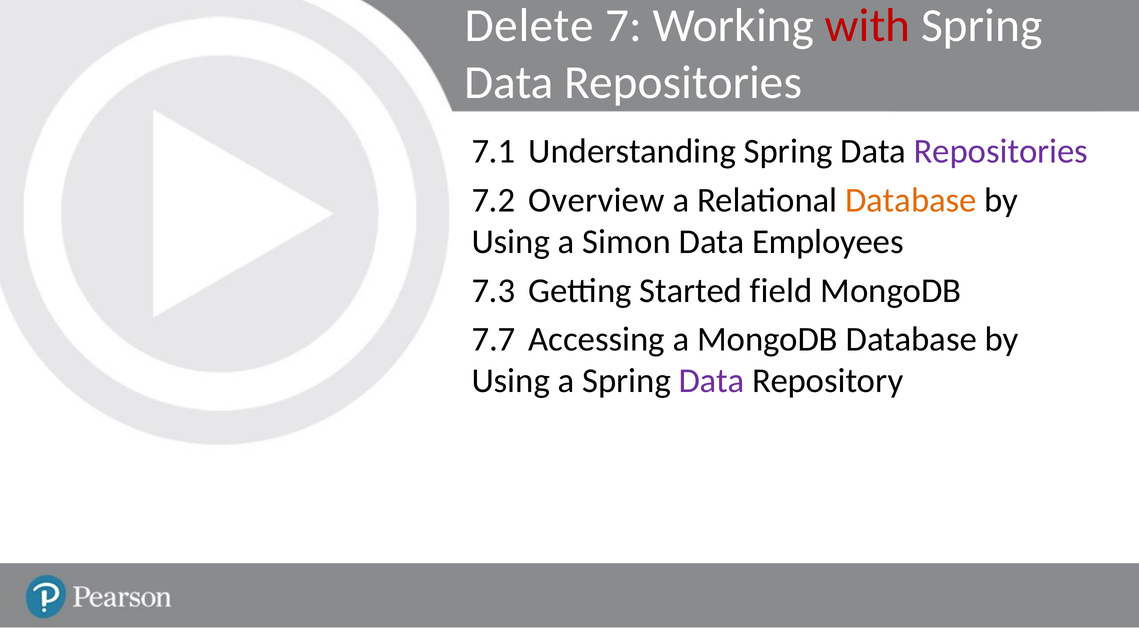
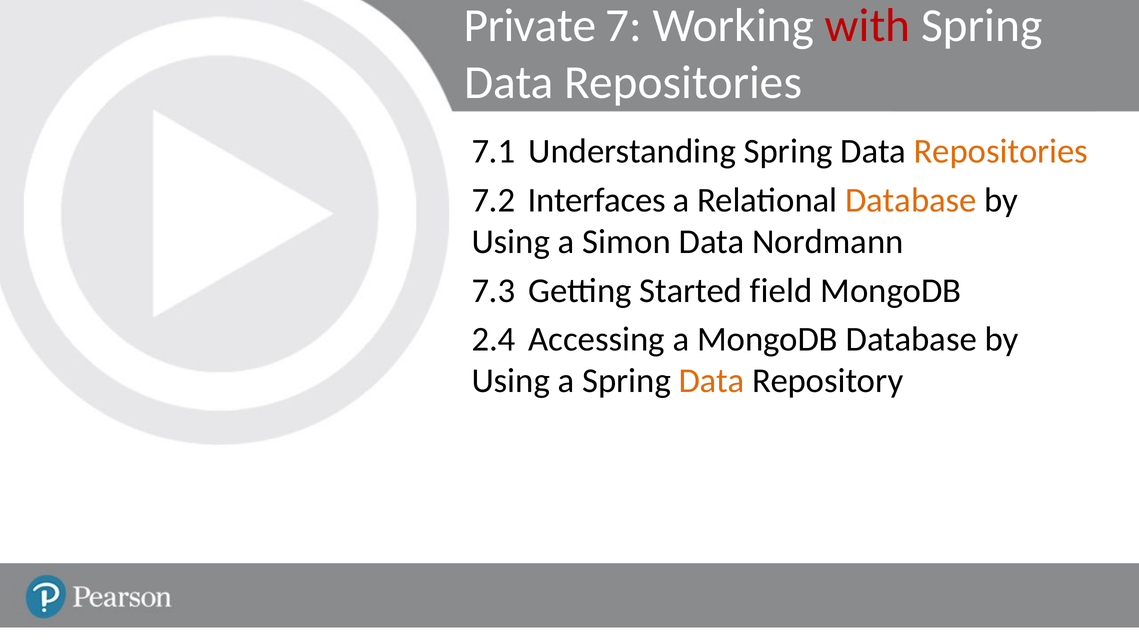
Delete: Delete -> Private
Repositories at (1001, 151) colour: purple -> orange
Overview: Overview -> Interfaces
Employees: Employees -> Nordmann
7.7: 7.7 -> 2.4
Data at (712, 381) colour: purple -> orange
